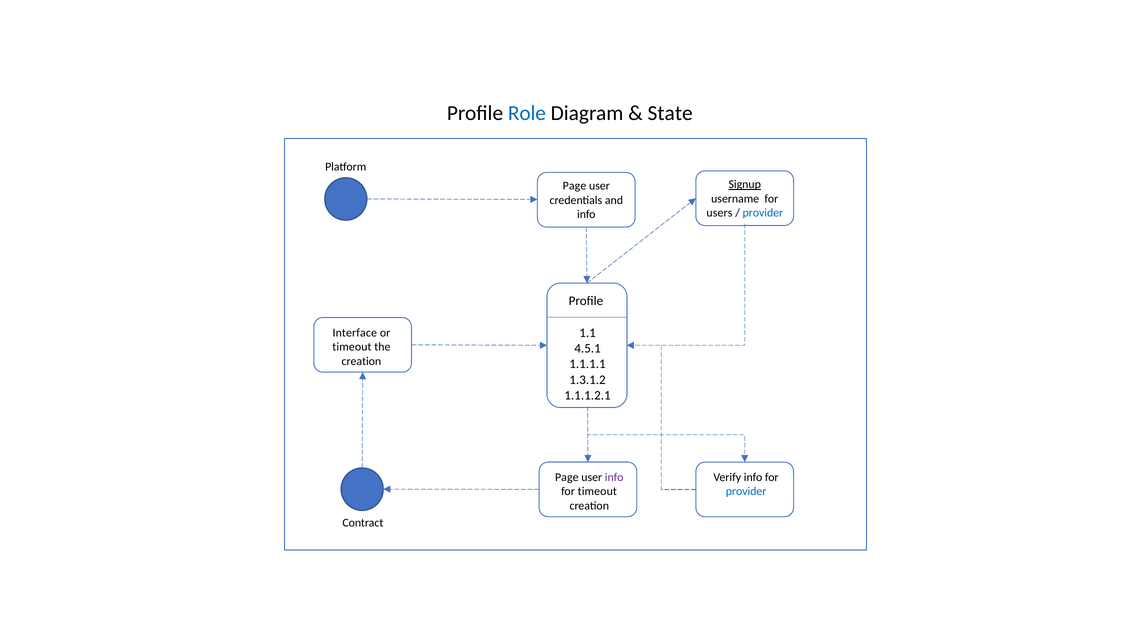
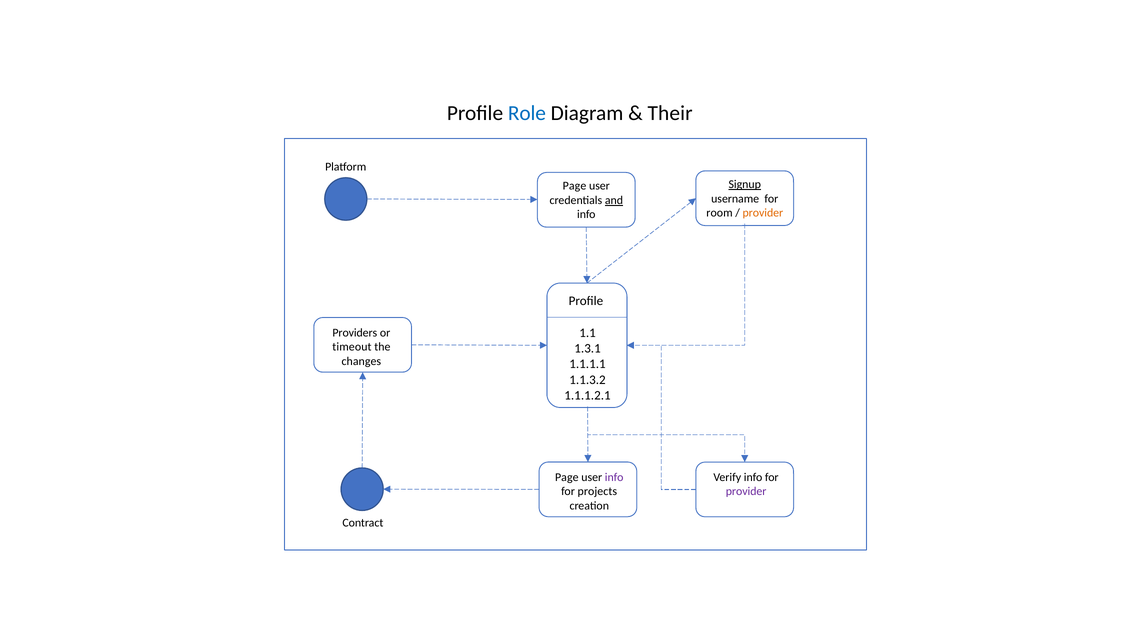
State: State -> Their
and underline: none -> present
users: users -> room
provider at (763, 213) colour: blue -> orange
Interface: Interface -> Providers
4.5.1: 4.5.1 -> 1.3.1
creation at (361, 361): creation -> changes
1.3.1.2: 1.3.1.2 -> 1.1.3.2
for timeout: timeout -> projects
provider at (746, 492) colour: blue -> purple
